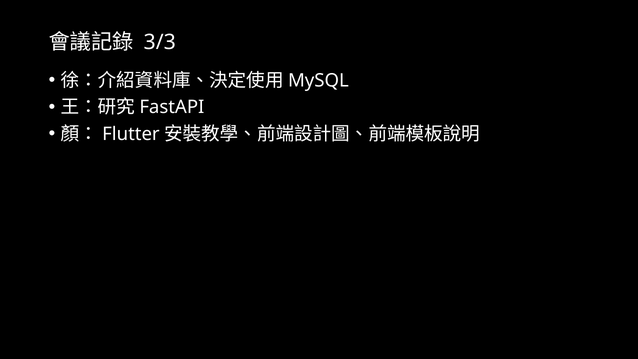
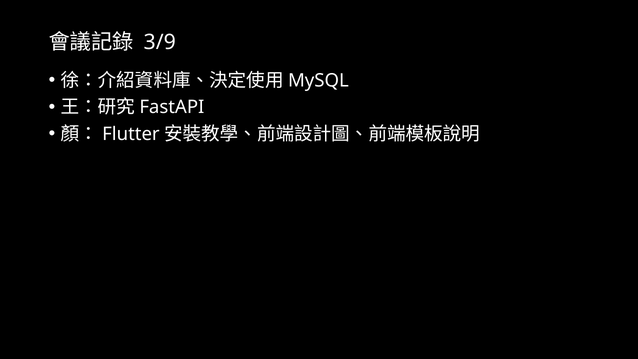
3/3: 3/3 -> 3/9
